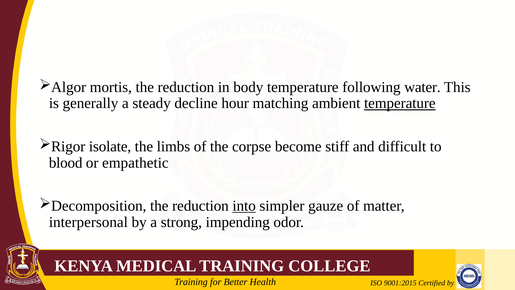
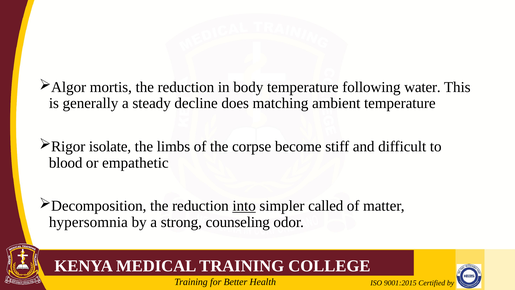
hour: hour -> does
temperature at (400, 103) underline: present -> none
gauze: gauze -> called
interpersonal: interpersonal -> hypersomnia
impending: impending -> counseling
